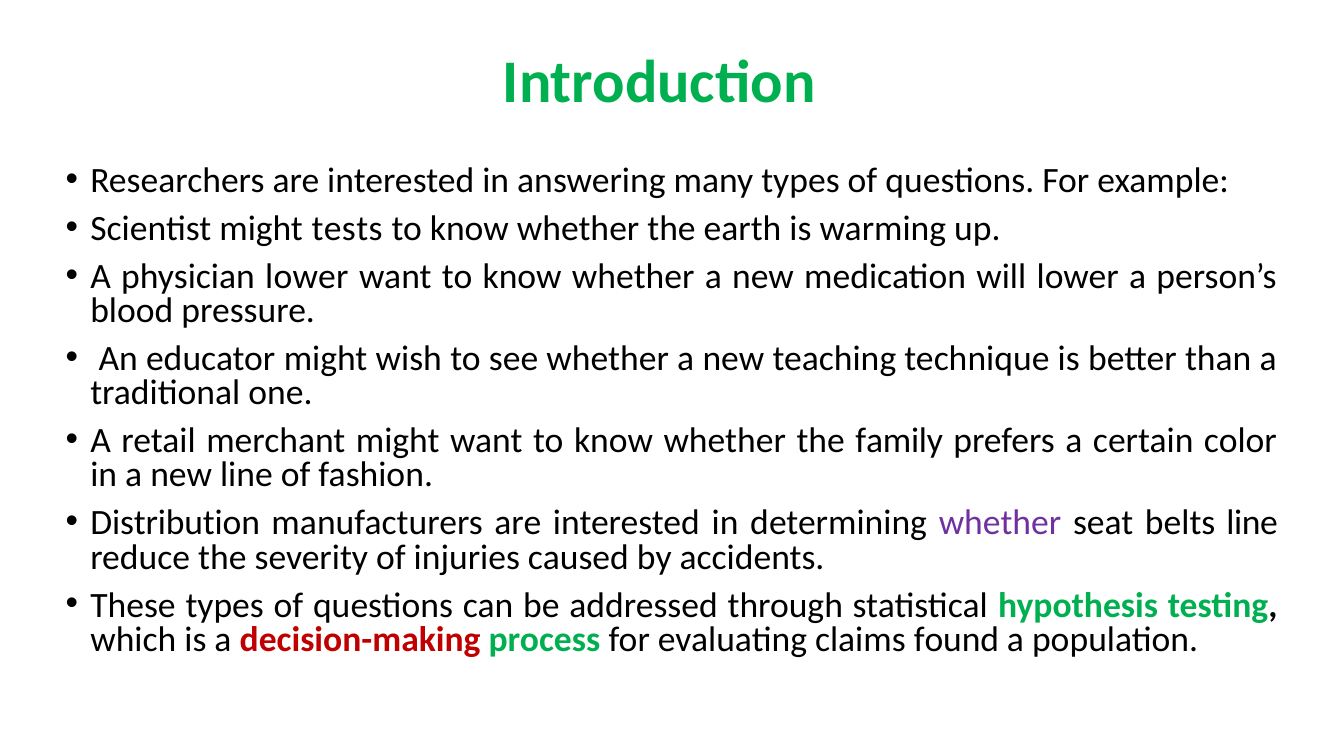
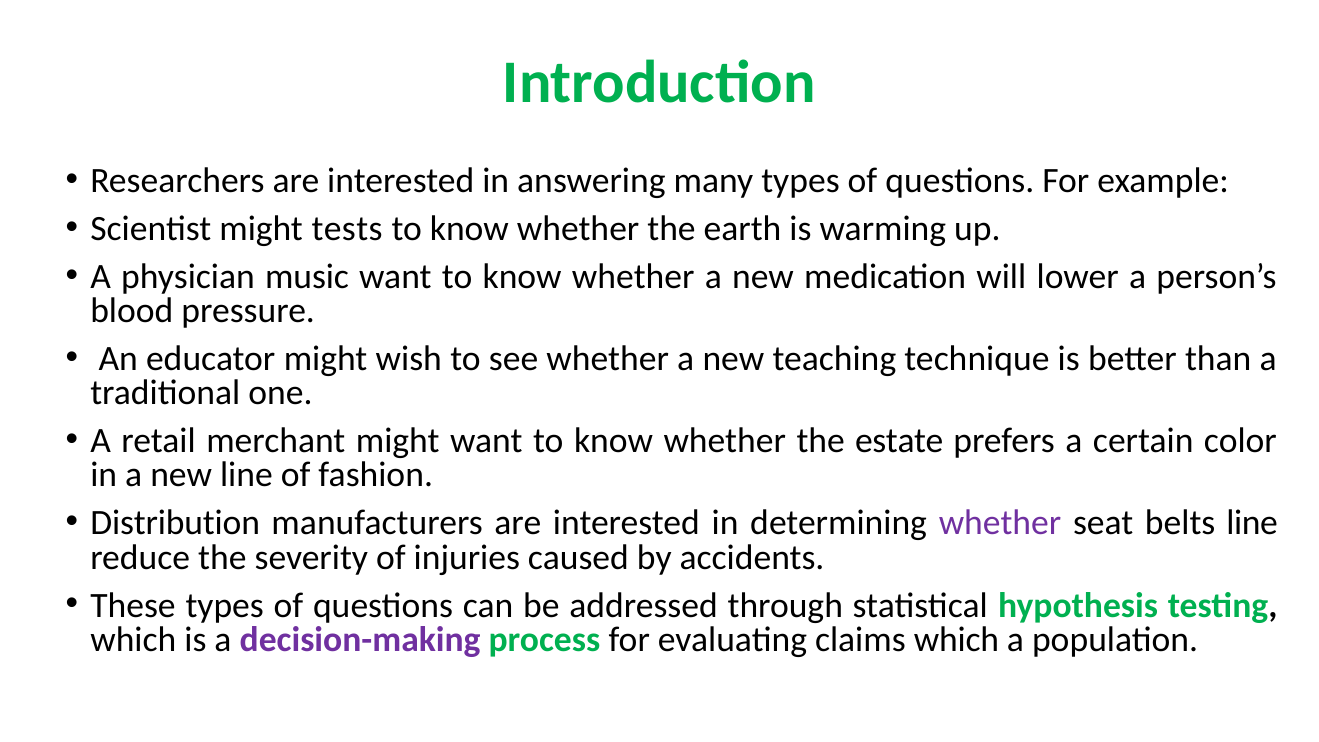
physician lower: lower -> music
family: family -> estate
decision-making colour: red -> purple
claims found: found -> which
